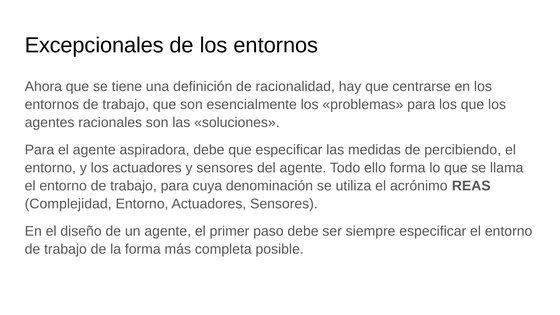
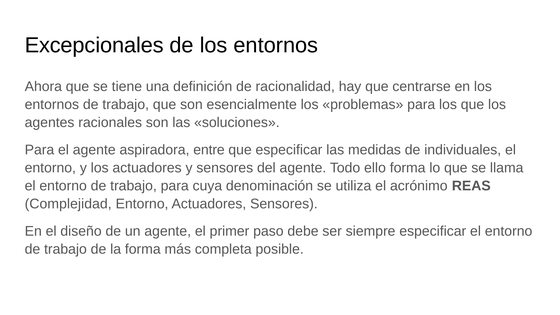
aspiradora debe: debe -> entre
percibiendo: percibiendo -> individuales
